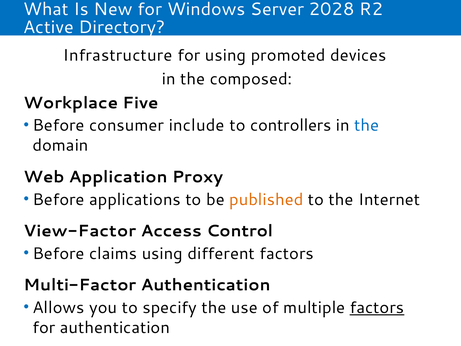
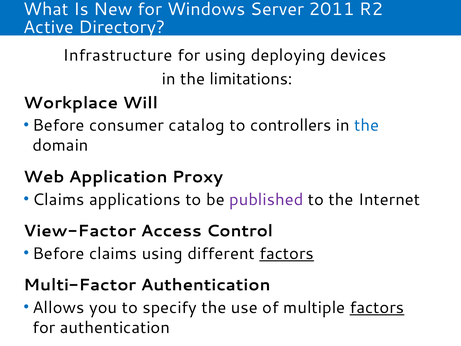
2028: 2028 -> 2011
promoted: promoted -> deploying
composed: composed -> limitations
Five: Five -> Will
include: include -> catalog
Before at (59, 199): Before -> Claims
published colour: orange -> purple
factors at (287, 253) underline: none -> present
